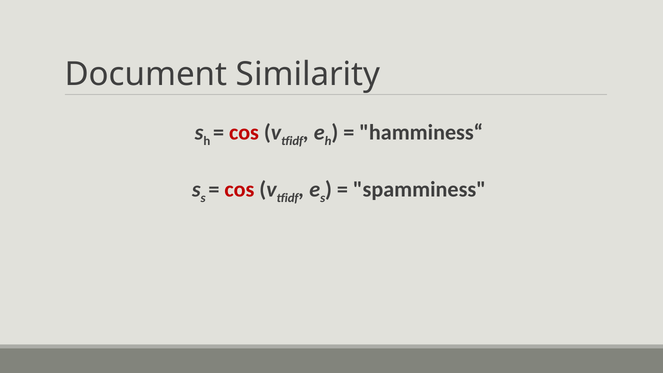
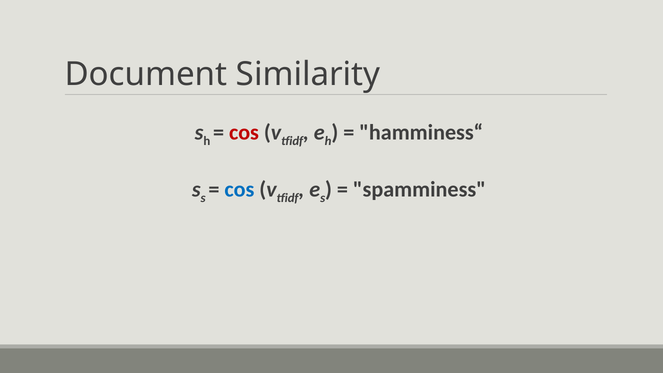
cos at (239, 189) colour: red -> blue
